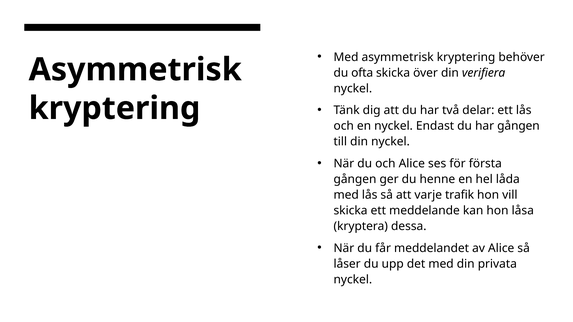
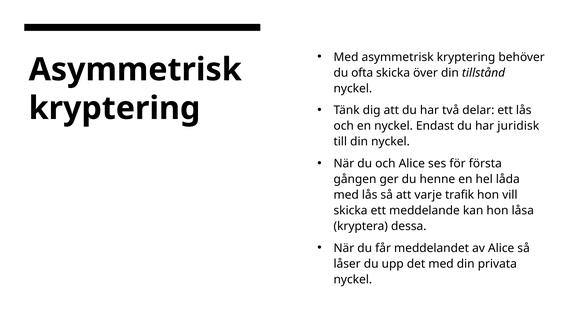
verifiera: verifiera -> tillstånd
har gången: gången -> juridisk
